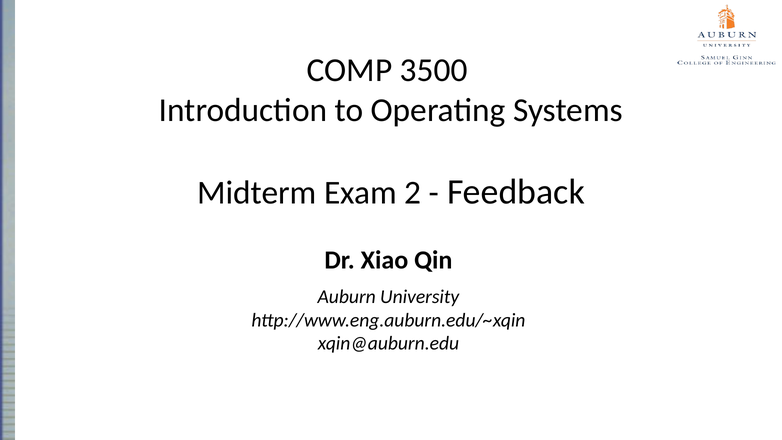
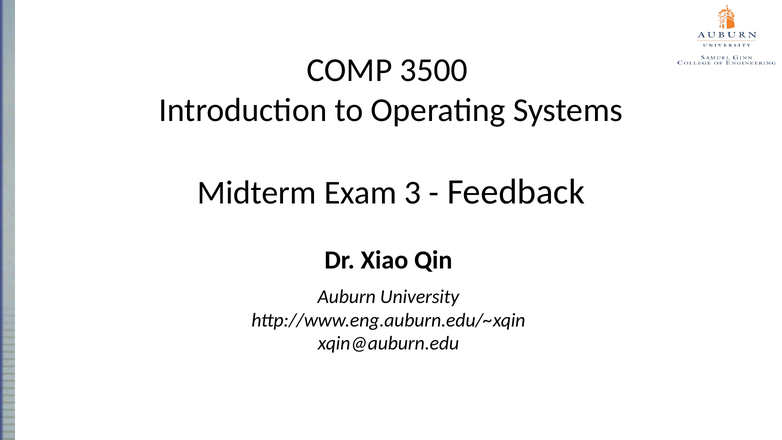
2: 2 -> 3
